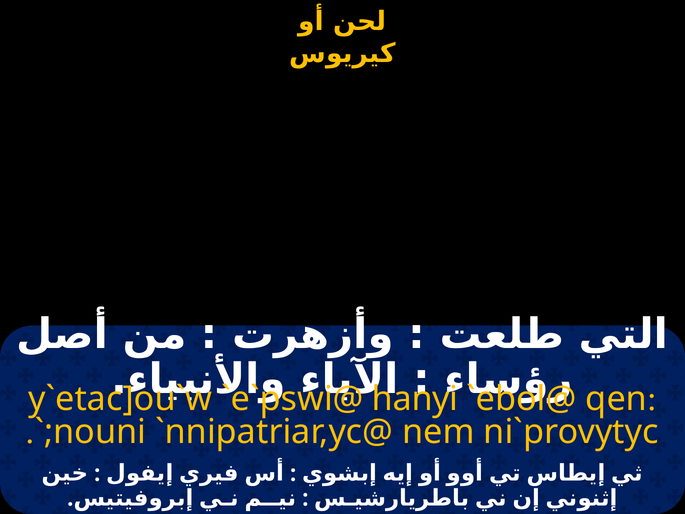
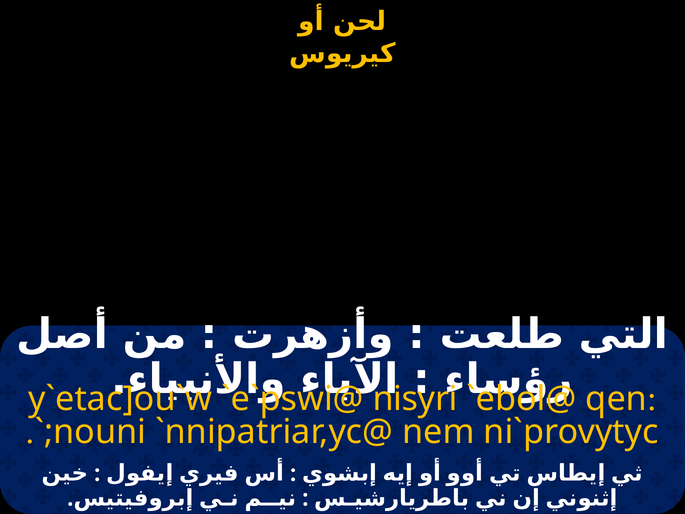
hanyi: hanyi -> nisyri
